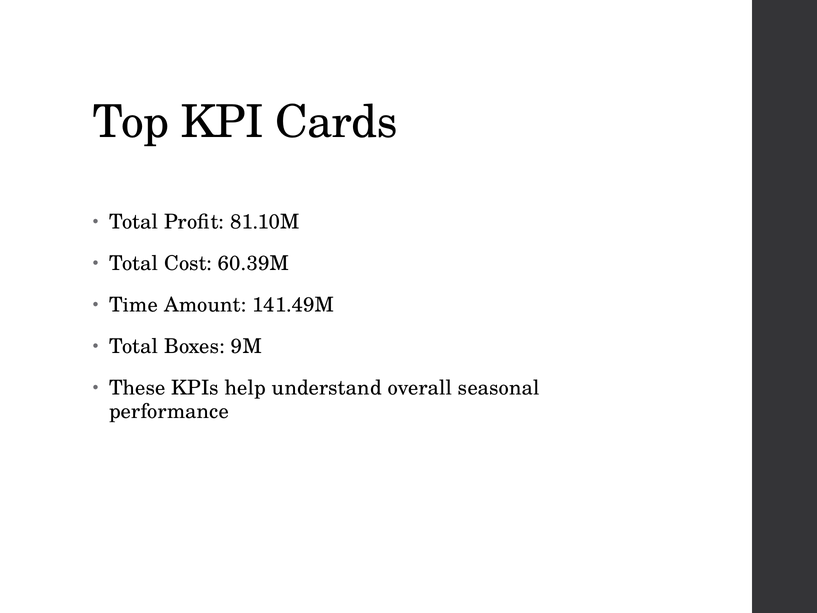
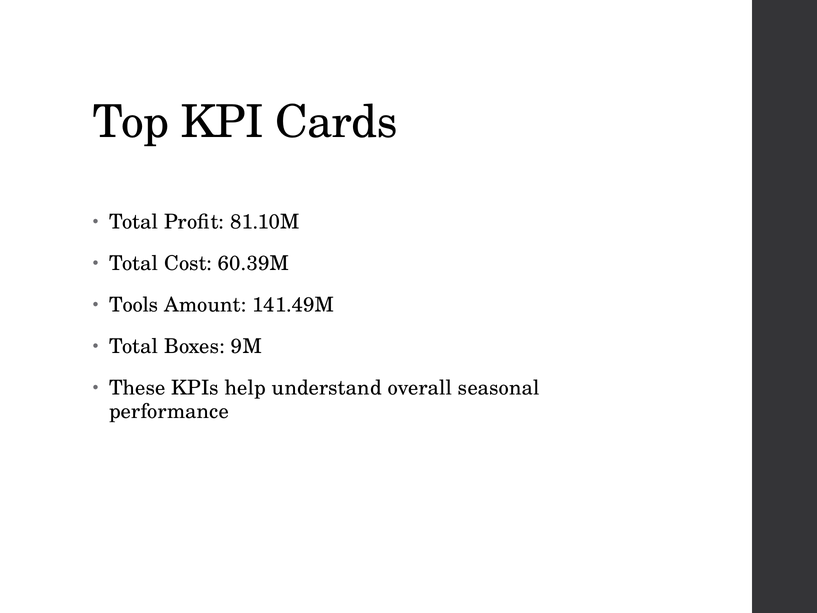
Time: Time -> Tools
